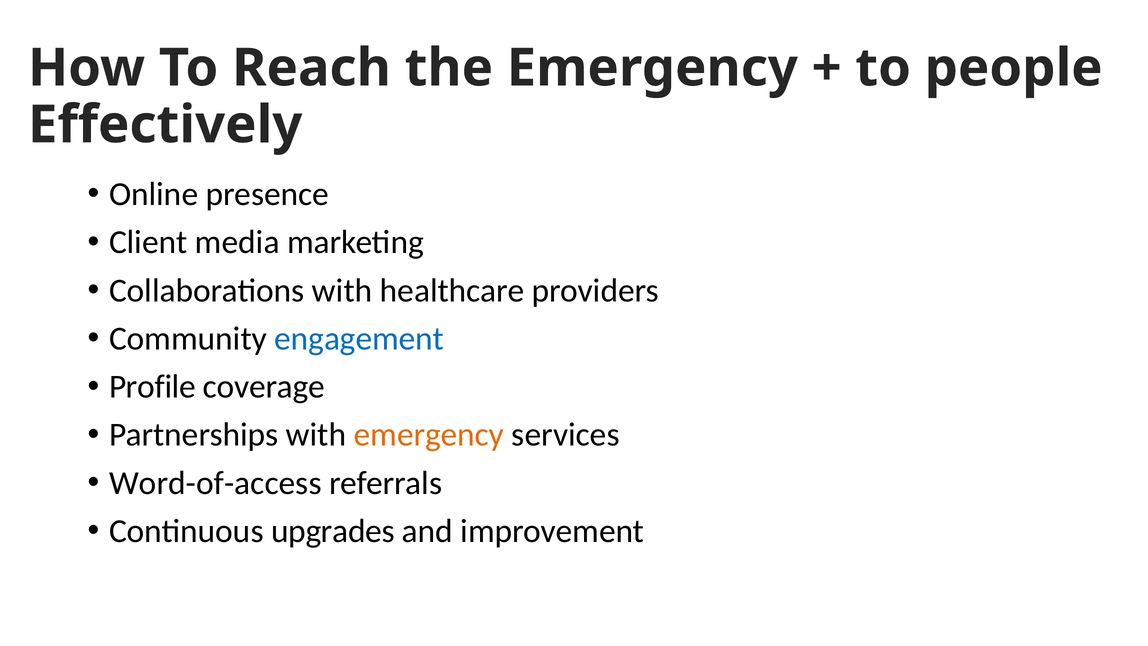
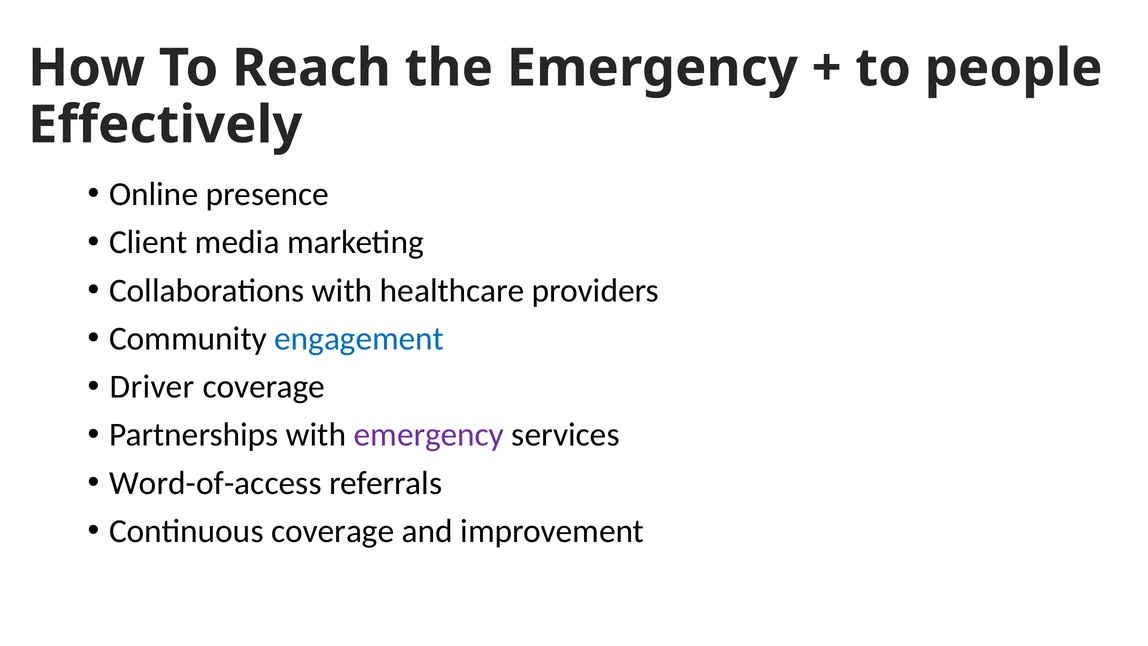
Profile: Profile -> Driver
emergency at (429, 435) colour: orange -> purple
Continuous upgrades: upgrades -> coverage
